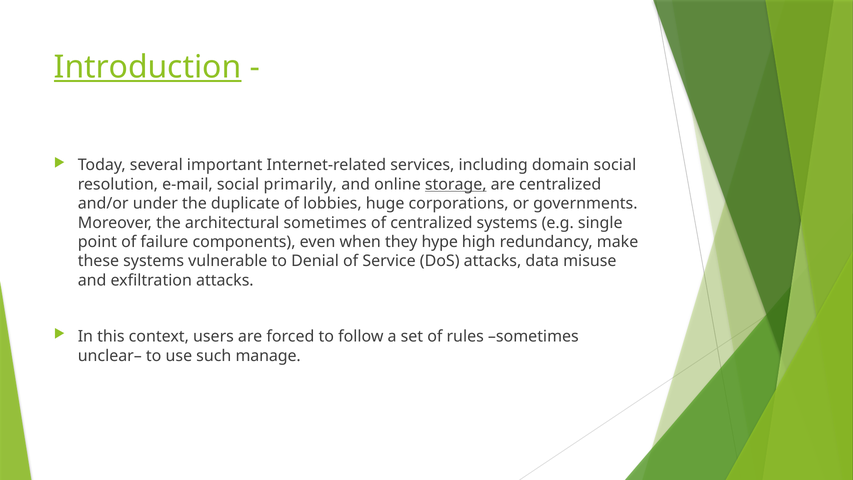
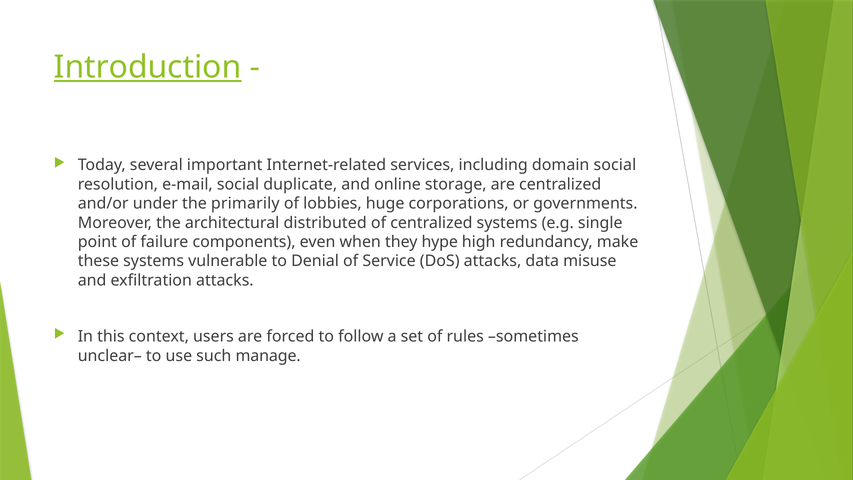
primarily: primarily -> duplicate
storage underline: present -> none
duplicate: duplicate -> primarily
architectural sometimes: sometimes -> distributed
